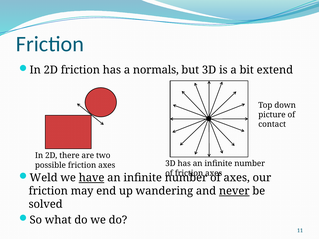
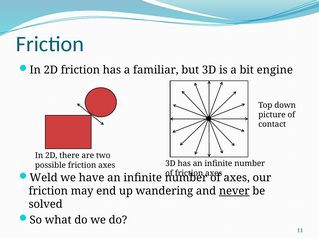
normals: normals -> familiar
extend: extend -> engine
have underline: present -> none
